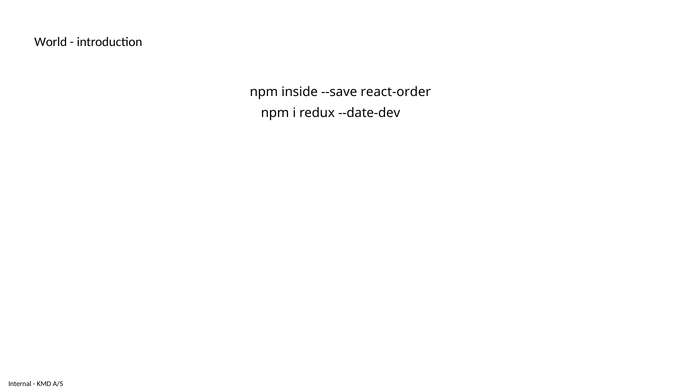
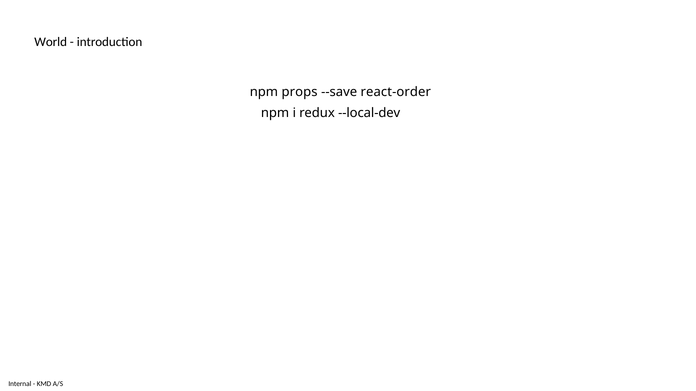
inside: inside -> props
--date-dev: --date-dev -> --local-dev
